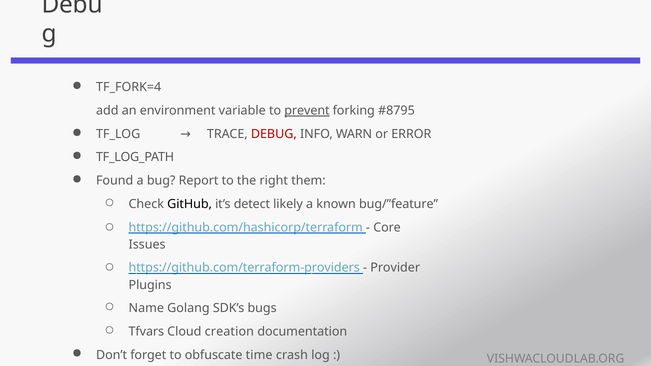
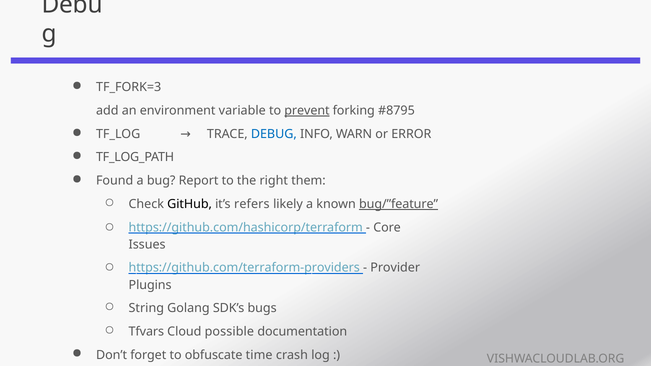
TF_FORK=4: TF_FORK=4 -> TF_FORK=3
DEBUG colour: red -> blue
detect: detect -> refers
bug/”feature underline: none -> present
Name: Name -> String
creation: creation -> possible
